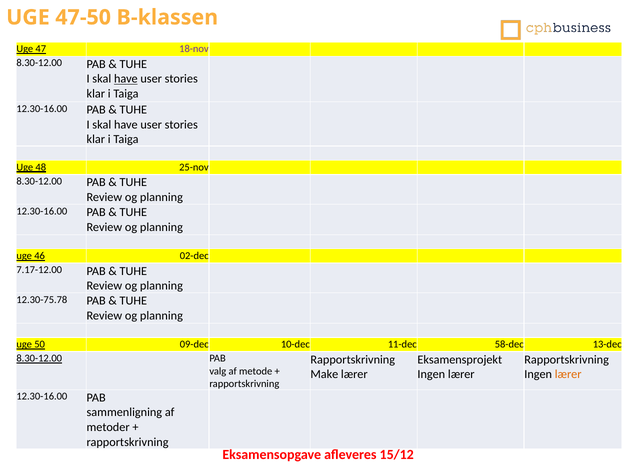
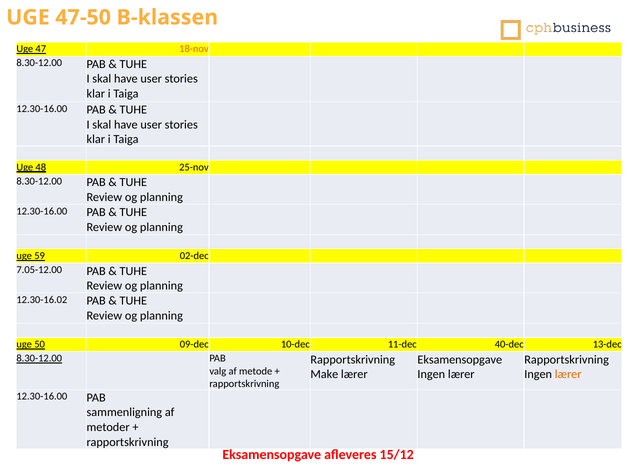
18-nov colour: purple -> orange
have at (126, 79) underline: present -> none
46: 46 -> 59
7.17-12.00: 7.17-12.00 -> 7.05-12.00
12.30-75.78: 12.30-75.78 -> 12.30-16.02
58-dec: 58-dec -> 40-dec
Eksamensprojekt at (460, 360): Eksamensprojekt -> Eksamensopgave
